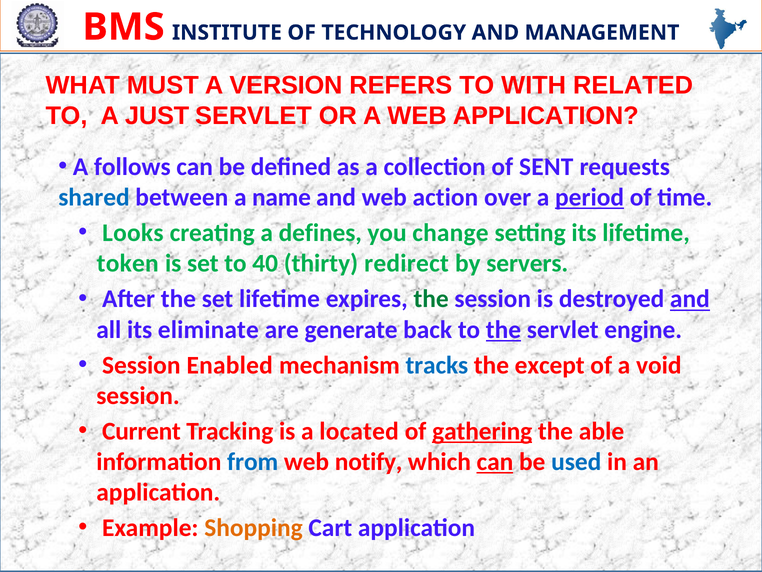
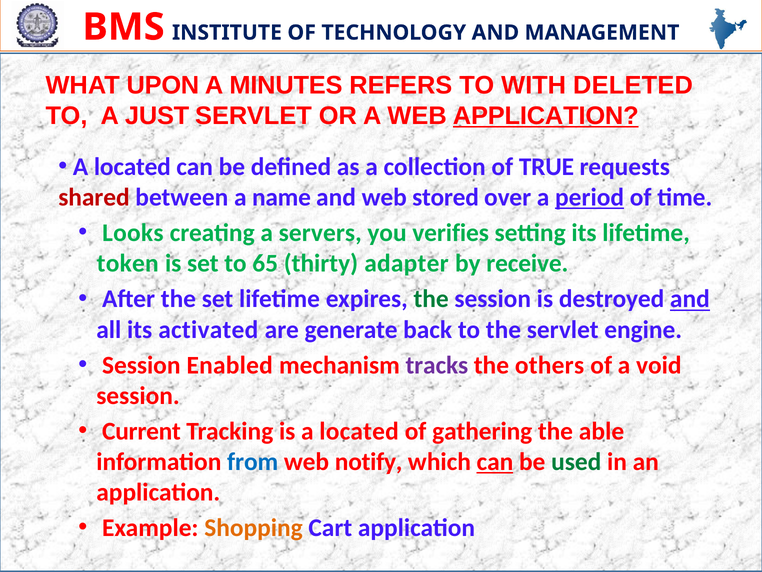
MUST: MUST -> UPON
VERSION: VERSION -> MINUTES
RELATED: RELATED -> DELETED
APPLICATION at (546, 116) underline: none -> present
follows at (132, 167): follows -> located
SENT: SENT -> TRUE
shared colour: blue -> red
action: action -> stored
defines: defines -> servers
change: change -> verifies
40: 40 -> 65
redirect: redirect -> adapter
servers: servers -> receive
eliminate: eliminate -> activated
the at (503, 329) underline: present -> none
tracks colour: blue -> purple
except: except -> others
gathering underline: present -> none
used colour: blue -> green
